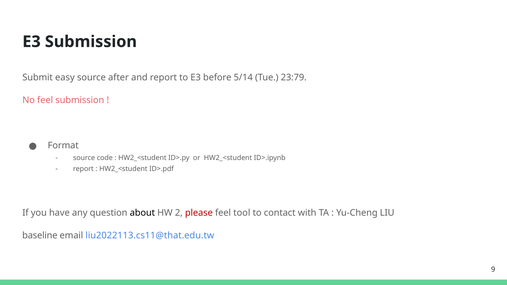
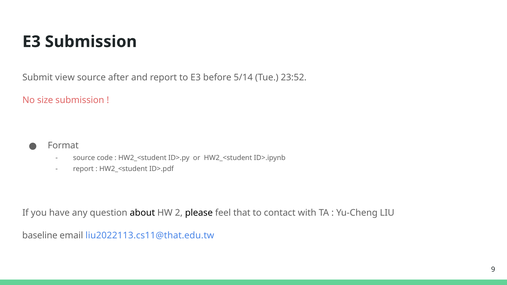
easy: easy -> view
23:79: 23:79 -> 23:52
No feel: feel -> size
please colour: red -> black
tool: tool -> that
